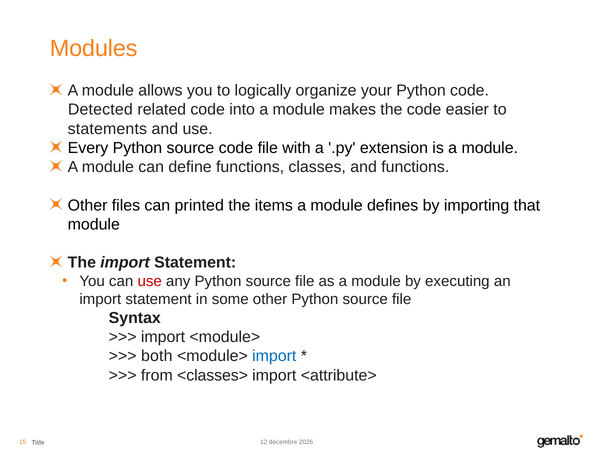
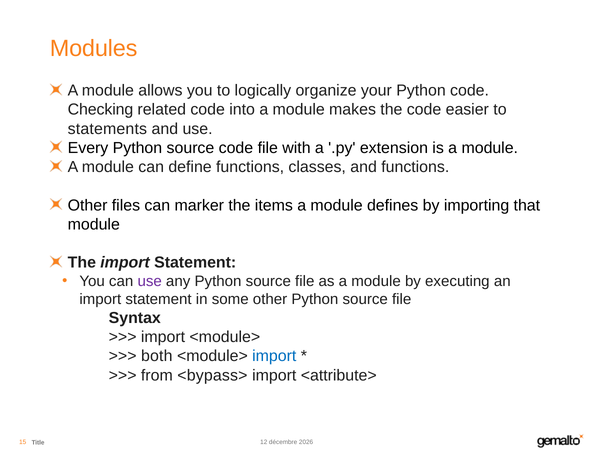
Detected: Detected -> Checking
printed: printed -> marker
use at (150, 281) colour: red -> purple
<classes>: <classes> -> <bypass>
